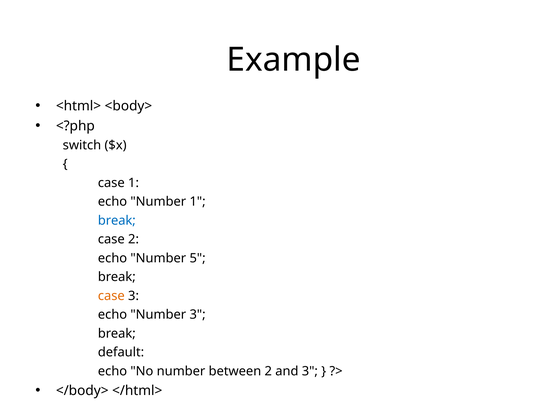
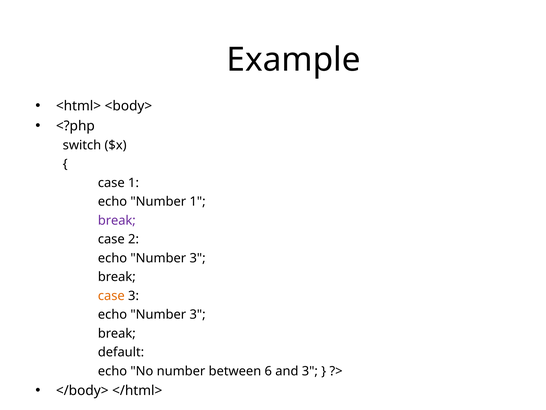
break at (117, 220) colour: blue -> purple
5 at (198, 258): 5 -> 3
between 2: 2 -> 6
